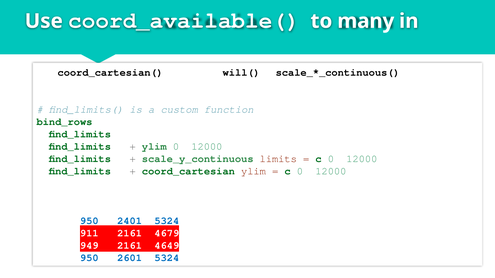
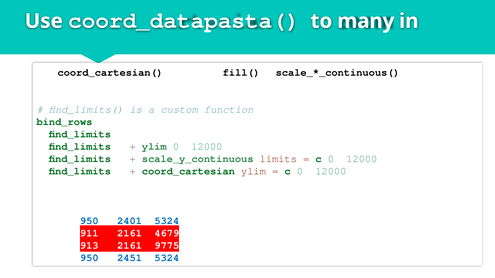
coord_available(: coord_available( -> coord_datapasta(
will(: will( -> fill(
949: 949 -> 913
4649: 4649 -> 9775
2601: 2601 -> 2451
